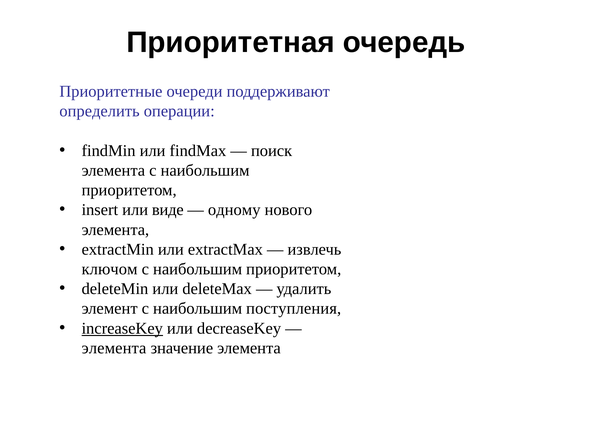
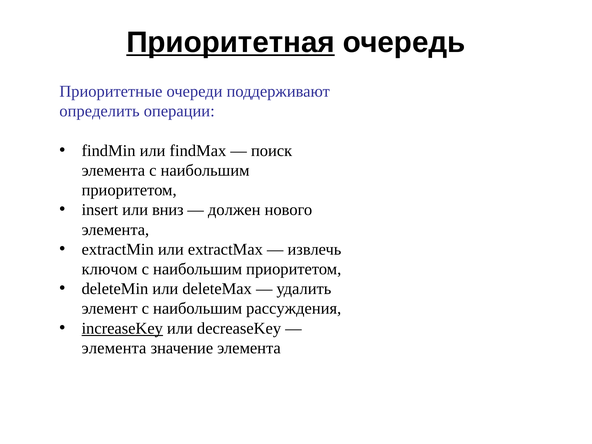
Приоритетная underline: none -> present
виде: виде -> вниз
одному: одному -> должен
поступления: поступления -> рассуждения
